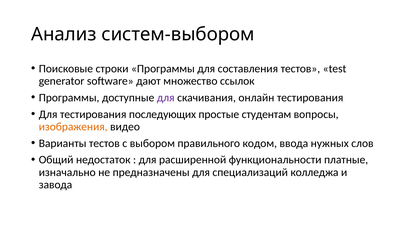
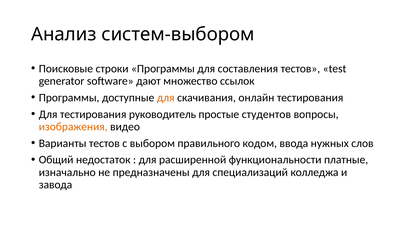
для at (166, 98) colour: purple -> orange
последующих: последующих -> руководитель
студентам: студентам -> студентов
